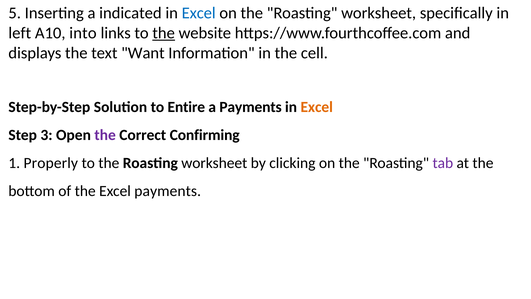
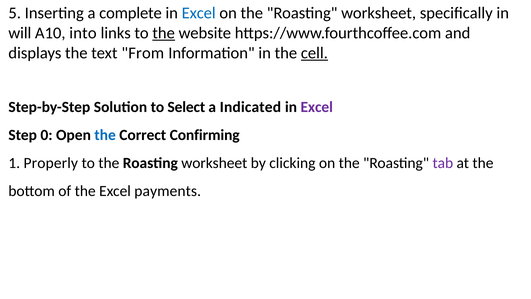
indicated: indicated -> complete
left: left -> will
Want: Want -> From
cell underline: none -> present
Entire: Entire -> Select
a Payments: Payments -> Indicated
Excel at (317, 107) colour: orange -> purple
3: 3 -> 0
the at (105, 135) colour: purple -> blue
